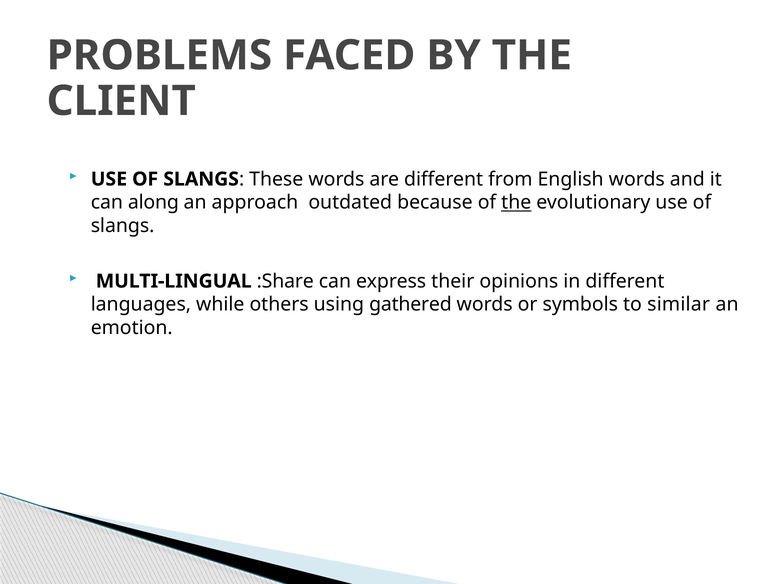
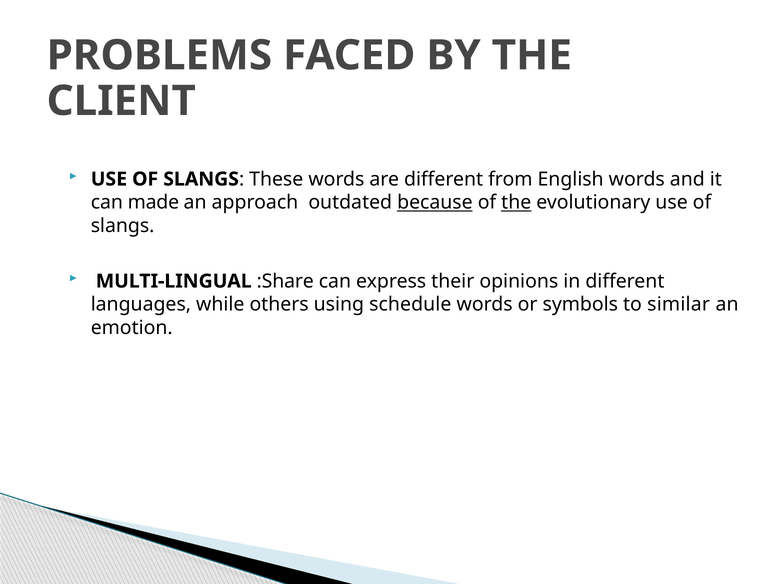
along: along -> made
because underline: none -> present
gathered: gathered -> schedule
